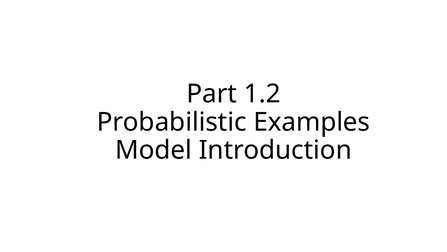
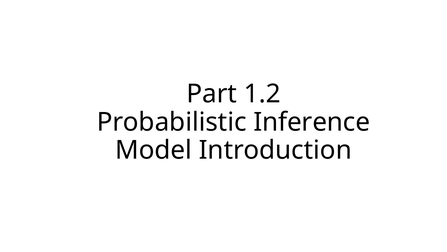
Examples: Examples -> Inference
